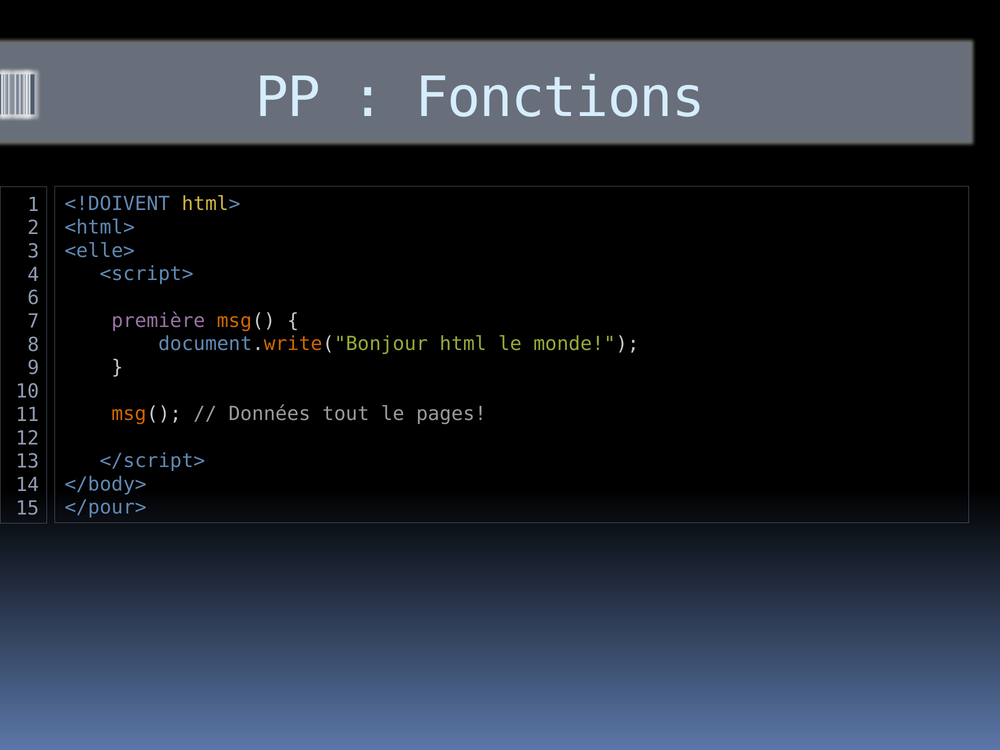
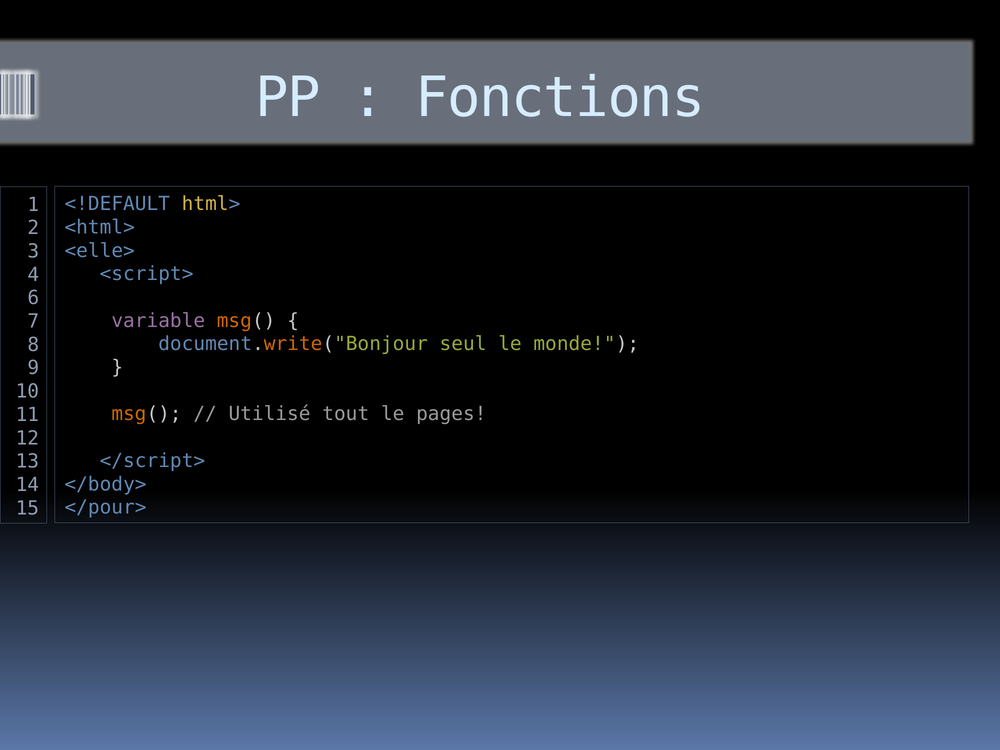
<!DOIVENT: <!DOIVENT -> <!DEFAULT
première: première -> variable
html: html -> seul
Données: Données -> Utilisé
